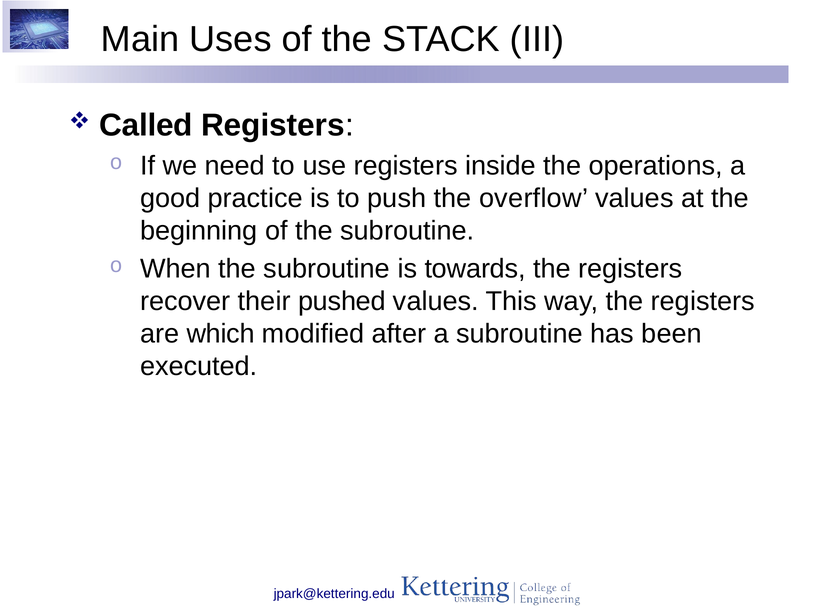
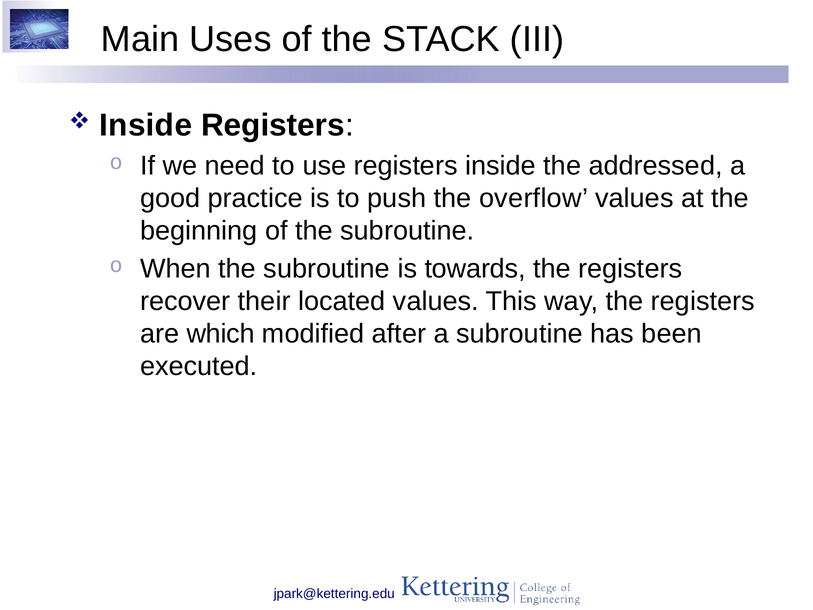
Called at (146, 125): Called -> Inside
operations: operations -> addressed
pushed: pushed -> located
